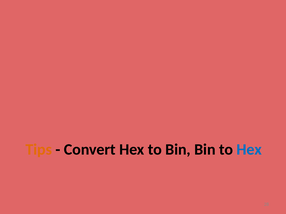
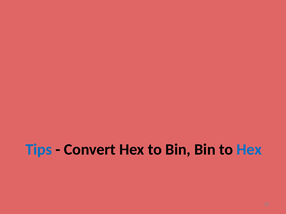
Tips colour: orange -> blue
